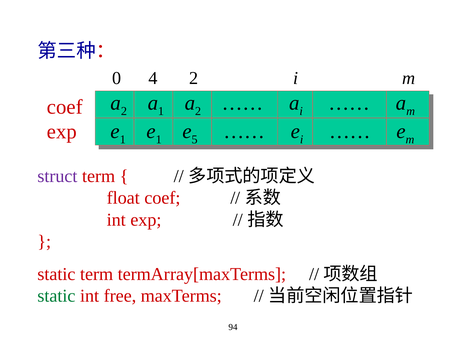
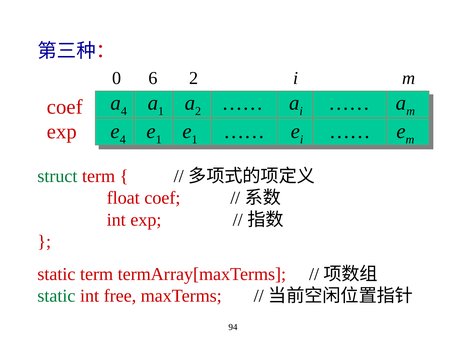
4: 4 -> 6
2 at (124, 111): 2 -> 4
1 at (123, 139): 1 -> 4
5 at (195, 139): 5 -> 1
struct colour: purple -> green
